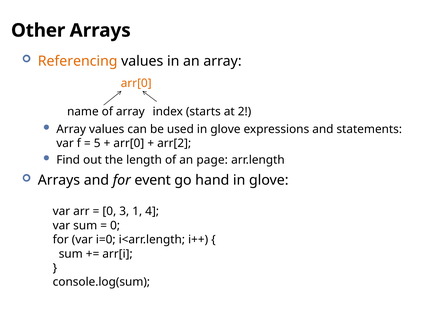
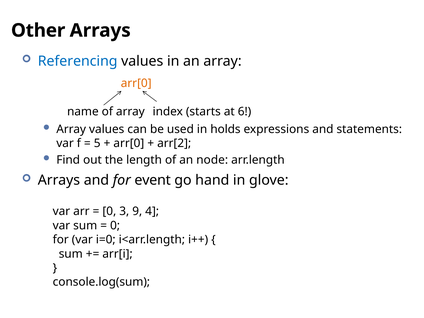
Referencing colour: orange -> blue
2: 2 -> 6
used in glove: glove -> holds
page: page -> node
1: 1 -> 9
